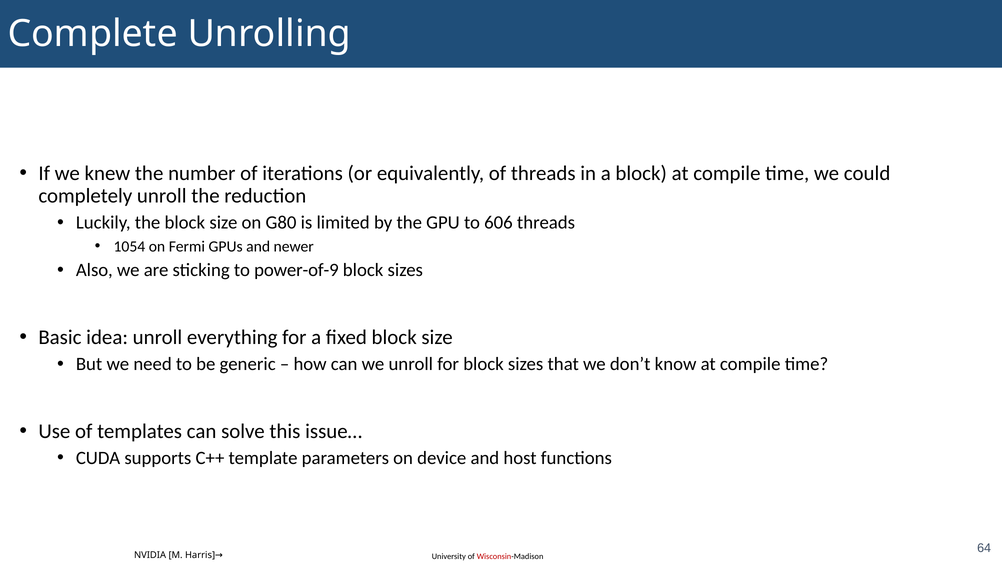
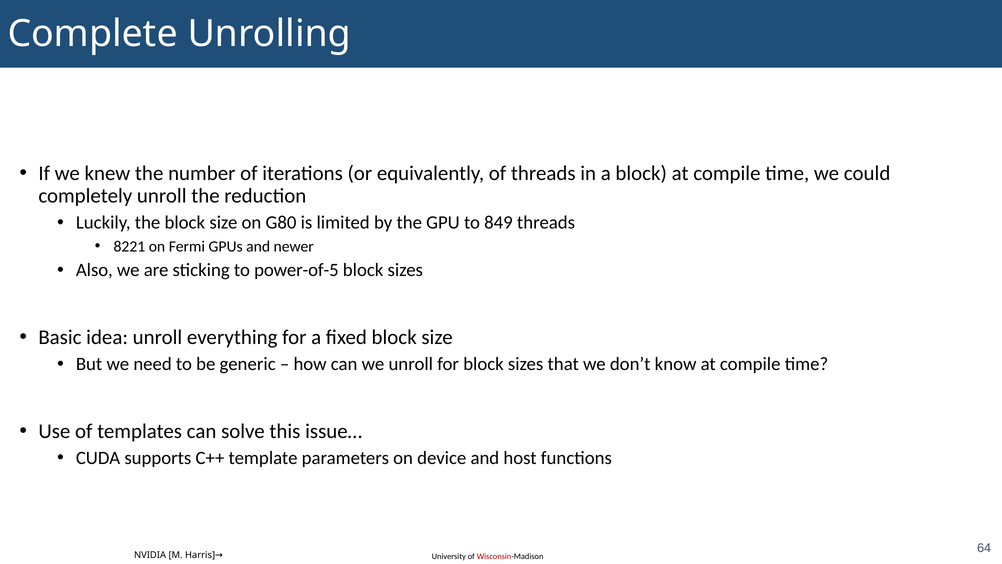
606: 606 -> 849
1054: 1054 -> 8221
power-of-9: power-of-9 -> power-of-5
